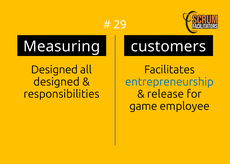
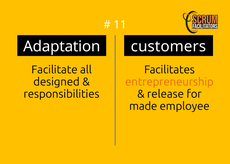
29: 29 -> 11
Measuring: Measuring -> Adaptation
Designed at (55, 70): Designed -> Facilitate
entrepreneurship colour: blue -> orange
game: game -> made
